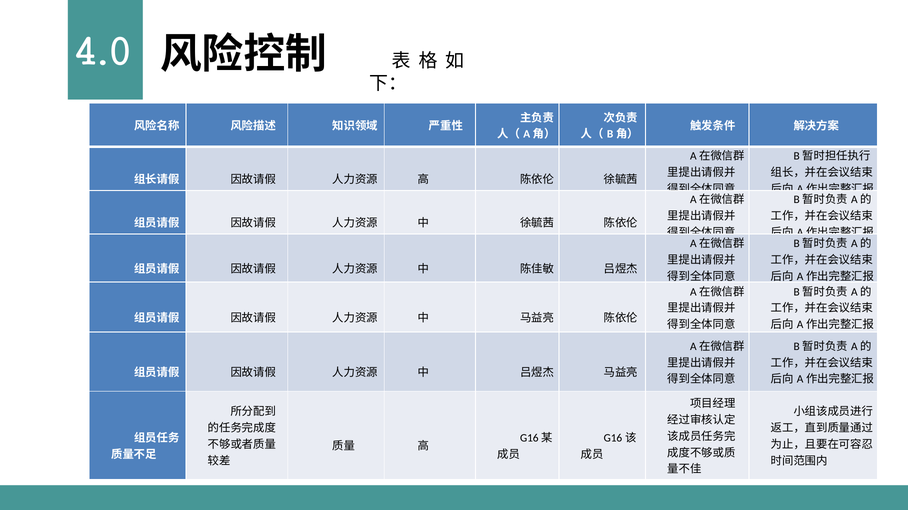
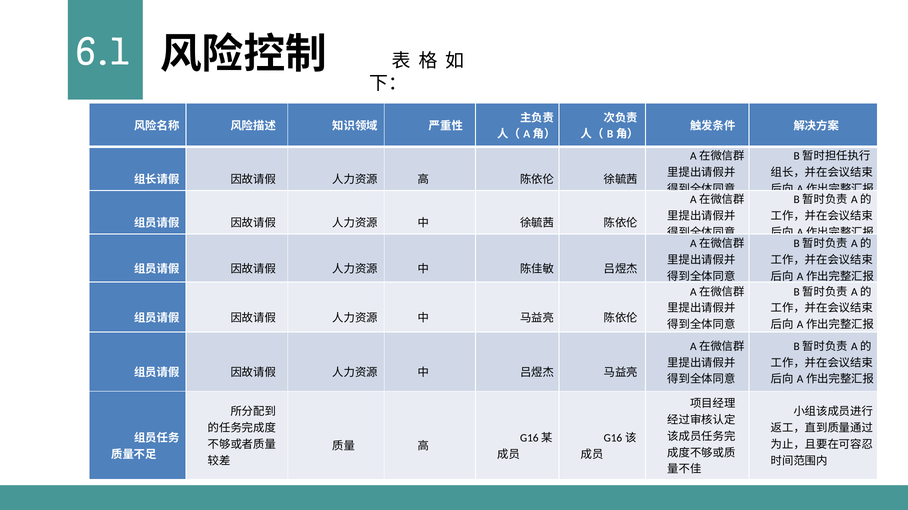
4.0: 4.0 -> 6.1
